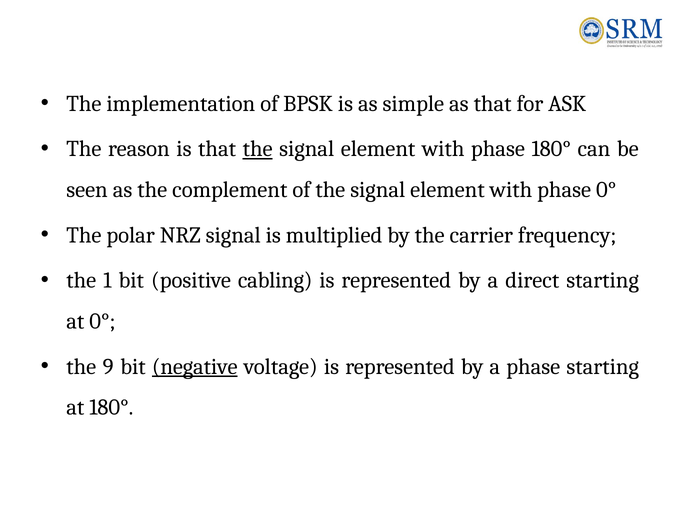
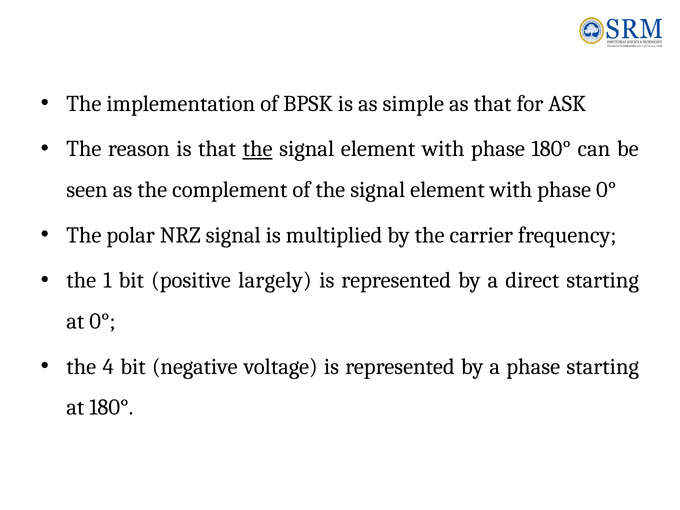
cabling: cabling -> largely
9: 9 -> 4
negative underline: present -> none
